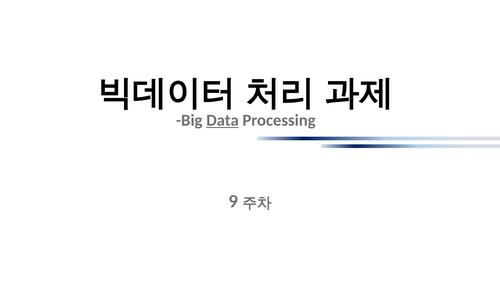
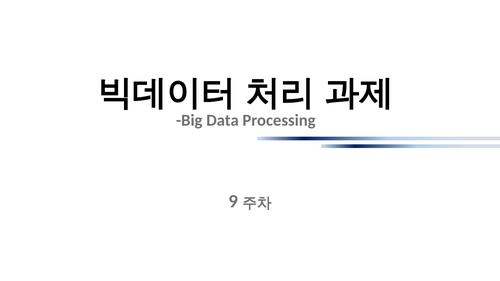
Data underline: present -> none
